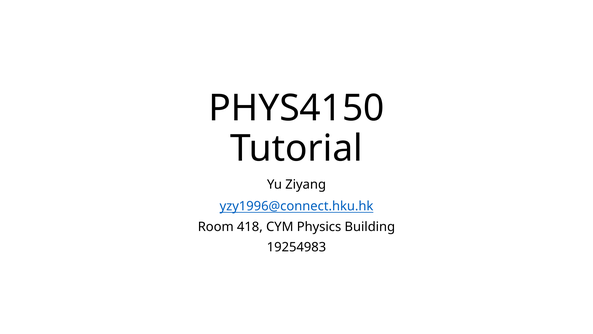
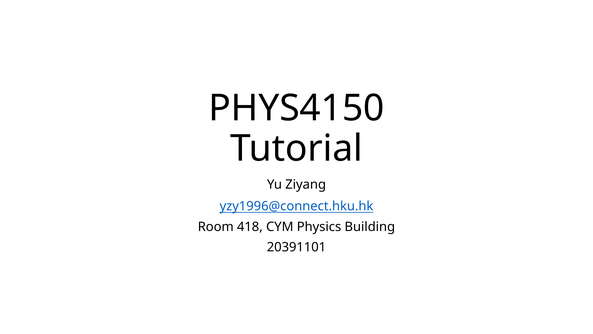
19254983: 19254983 -> 20391101
